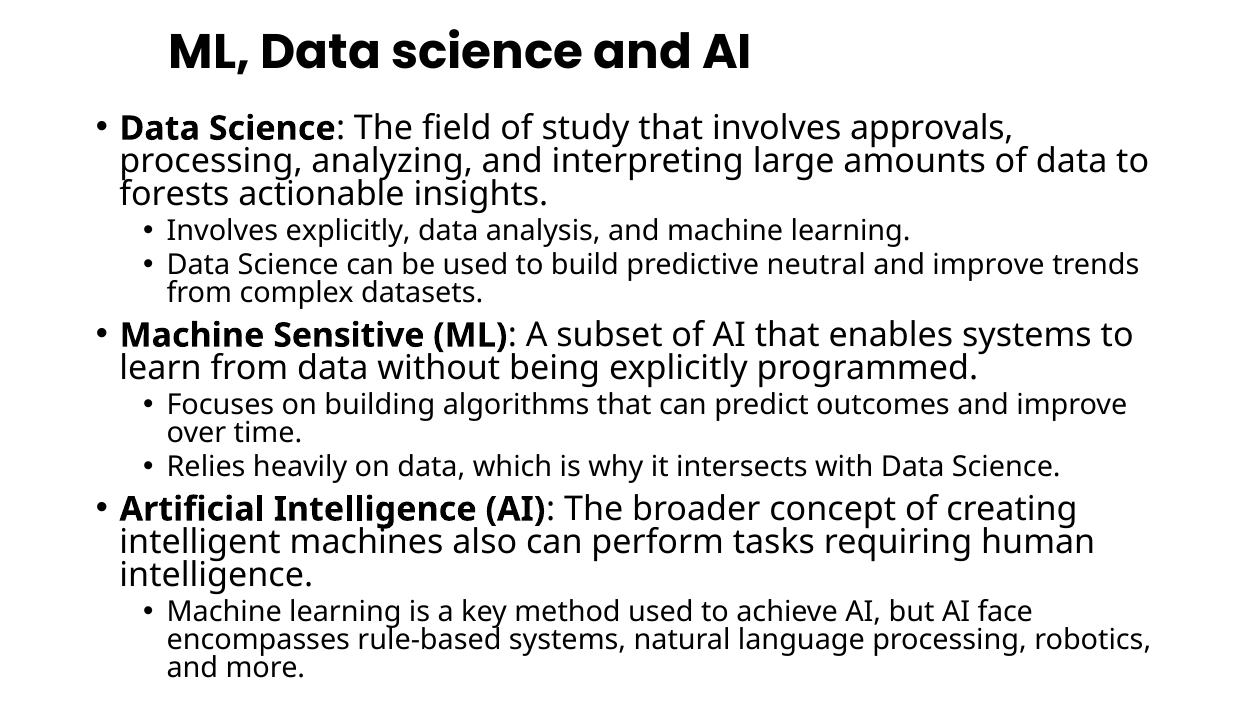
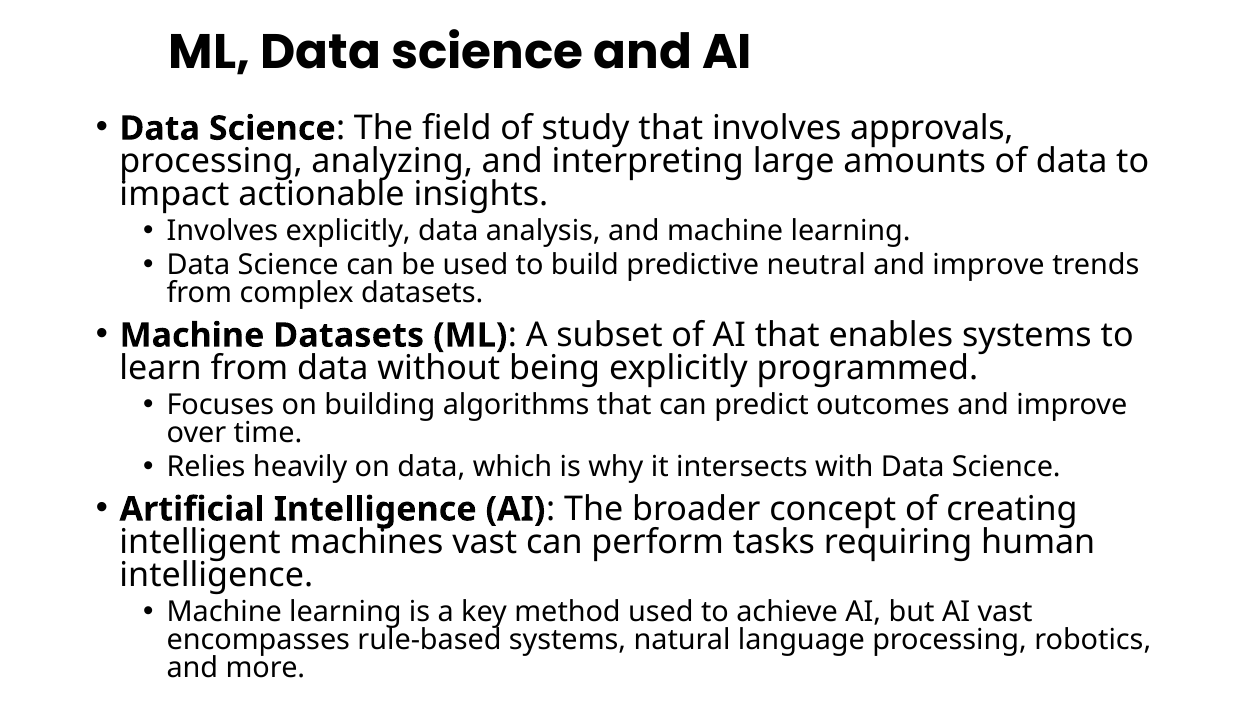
forests: forests -> impact
Machine Sensitive: Sensitive -> Datasets
machines also: also -> vast
AI face: face -> vast
